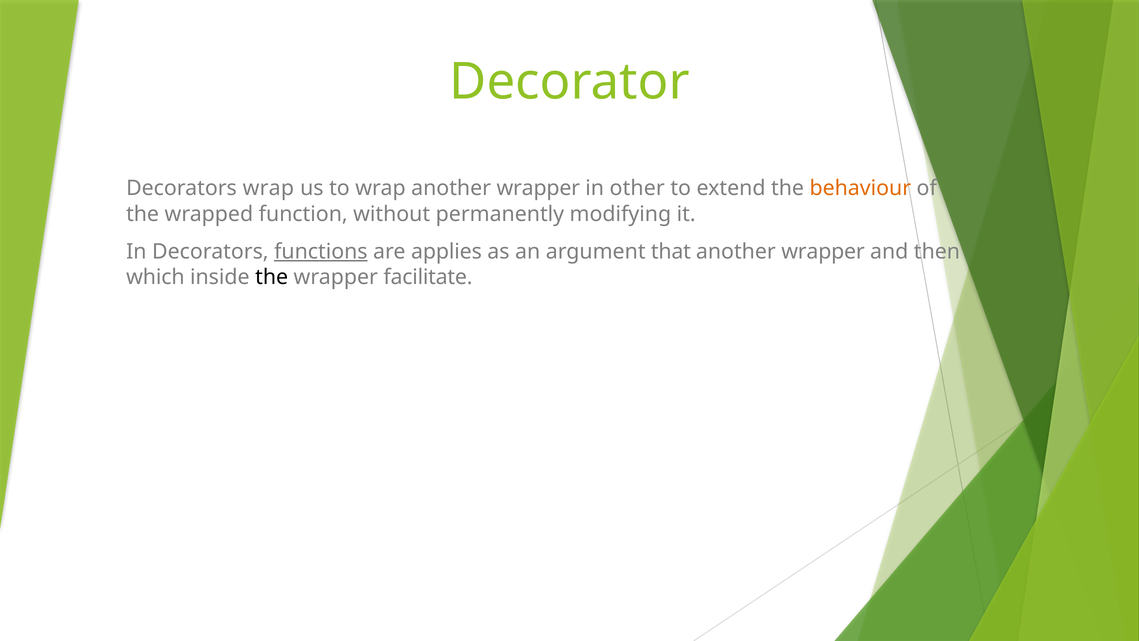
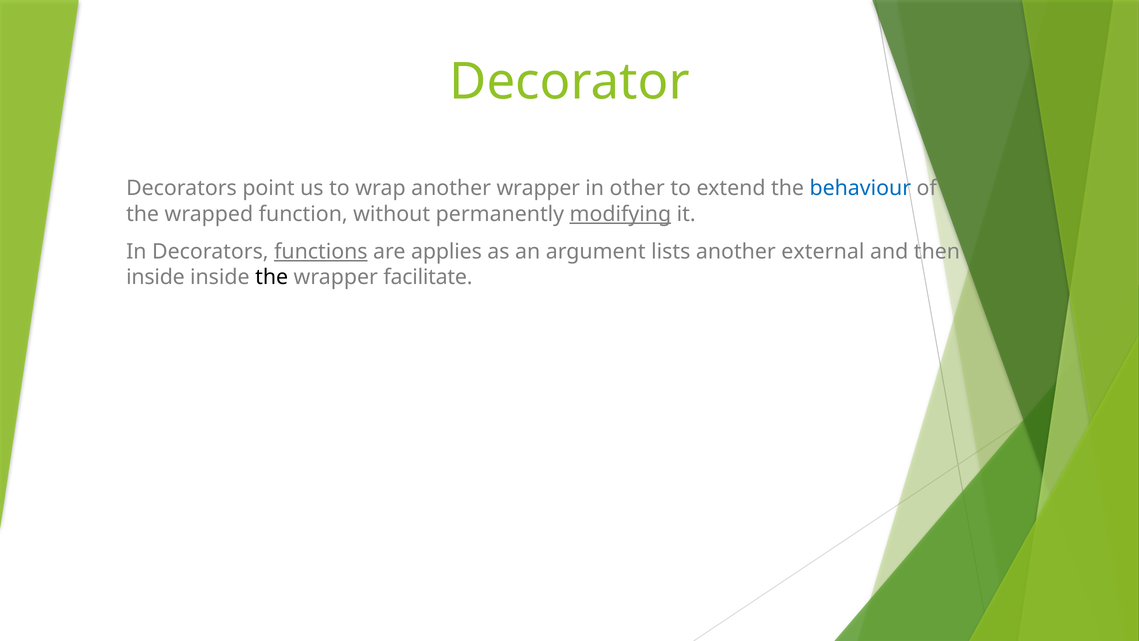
Decorators wrap: wrap -> point
behaviour colour: orange -> blue
modifying underline: none -> present
that: that -> lists
wrapper at (823, 251): wrapper -> external
which at (155, 277): which -> inside
